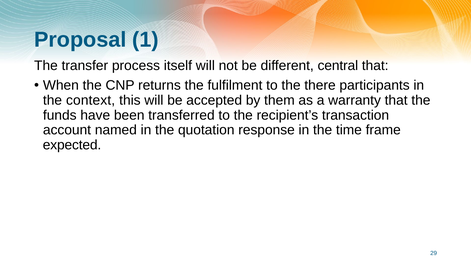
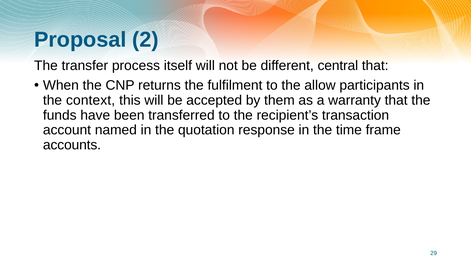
1: 1 -> 2
there: there -> allow
expected: expected -> accounts
